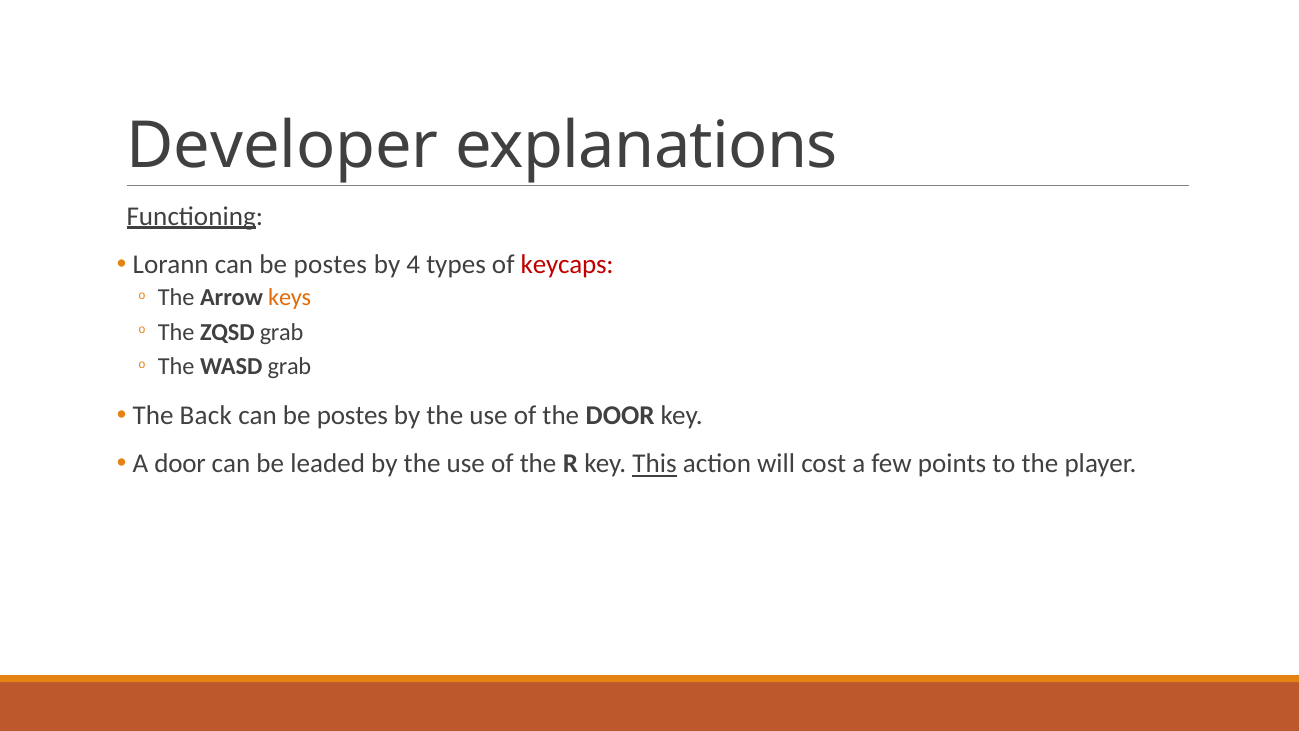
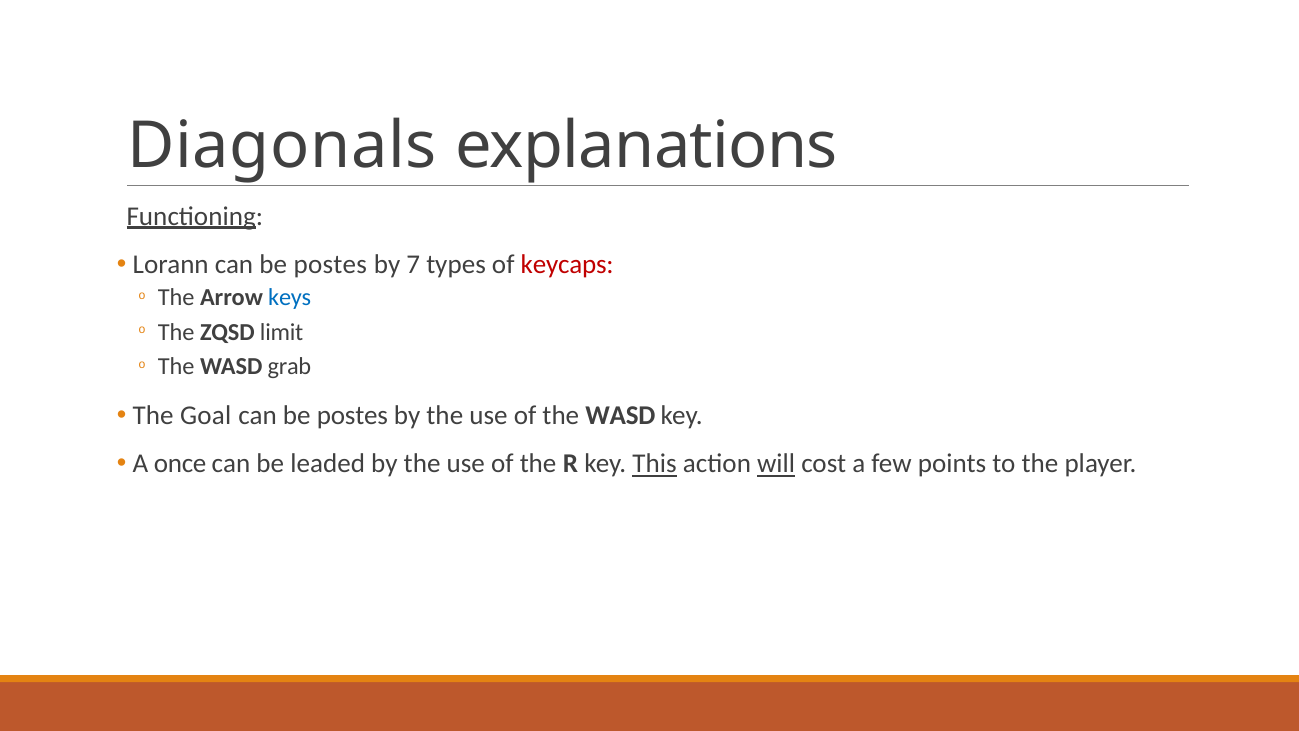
Developer: Developer -> Diagonals
4: 4 -> 7
keys colour: orange -> blue
ZQSD grab: grab -> limit
Back: Back -> Goal
of the DOOR: DOOR -> WASD
A door: door -> once
will underline: none -> present
